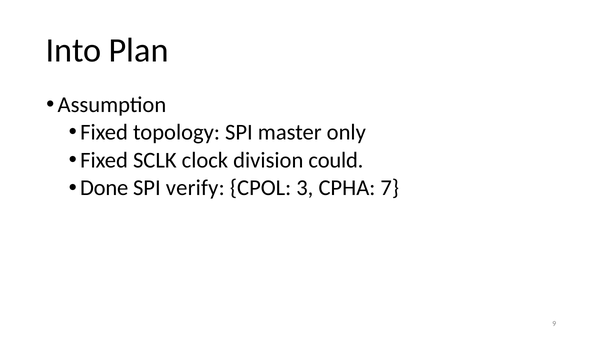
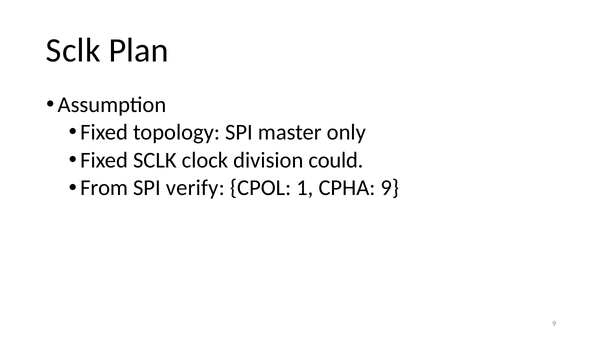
Into at (74, 51): Into -> Sclk
Done: Done -> From
3: 3 -> 1
CPHA 7: 7 -> 9
